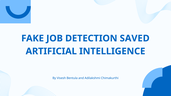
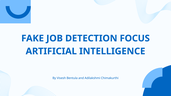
SAVED: SAVED -> FOCUS
